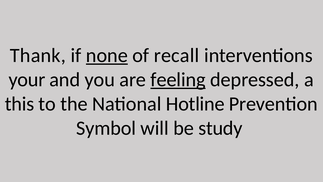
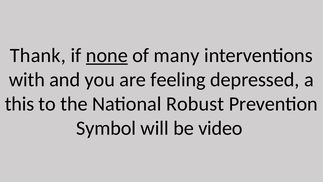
recall: recall -> many
your: your -> with
feeling underline: present -> none
Hotline: Hotline -> Robust
study: study -> video
